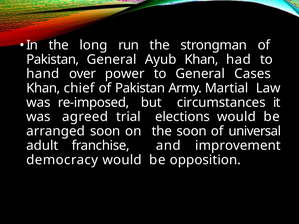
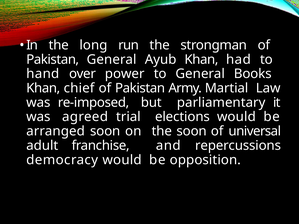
Cases: Cases -> Books
circumstances: circumstances -> parliamentary
improvement: improvement -> repercussions
